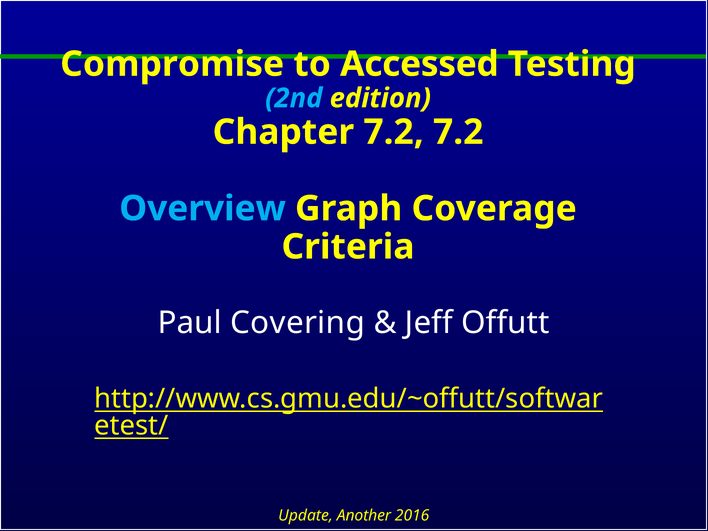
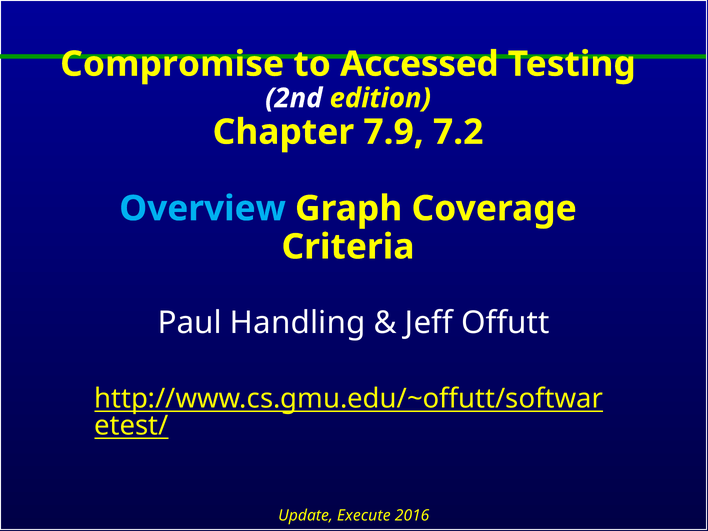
2nd colour: light blue -> white
Chapter 7.2: 7.2 -> 7.9
Covering: Covering -> Handling
Another: Another -> Execute
